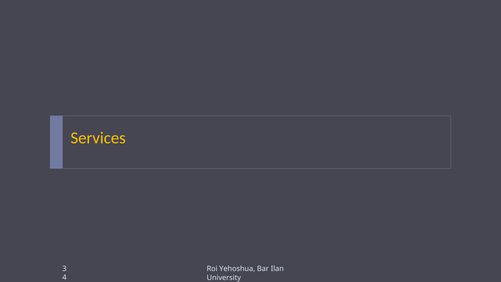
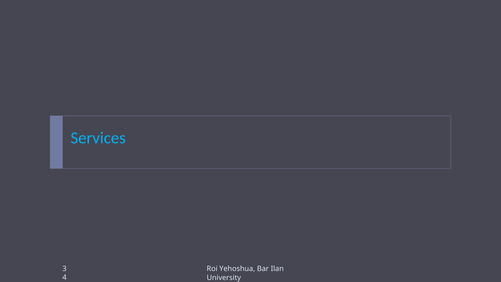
Services colour: yellow -> light blue
